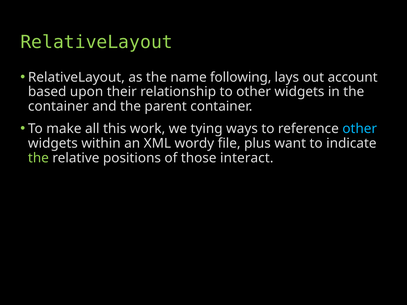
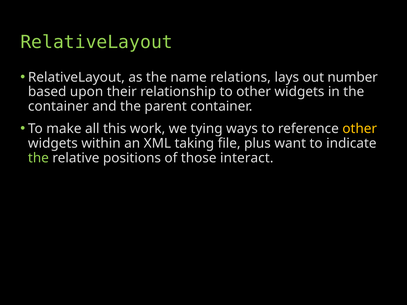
following: following -> relations
account: account -> number
other at (360, 129) colour: light blue -> yellow
wordy: wordy -> taking
